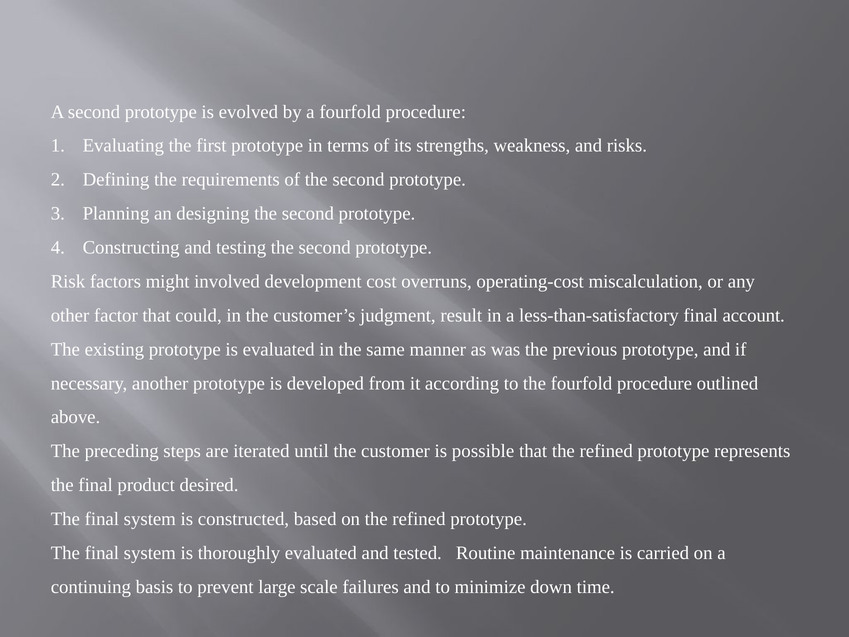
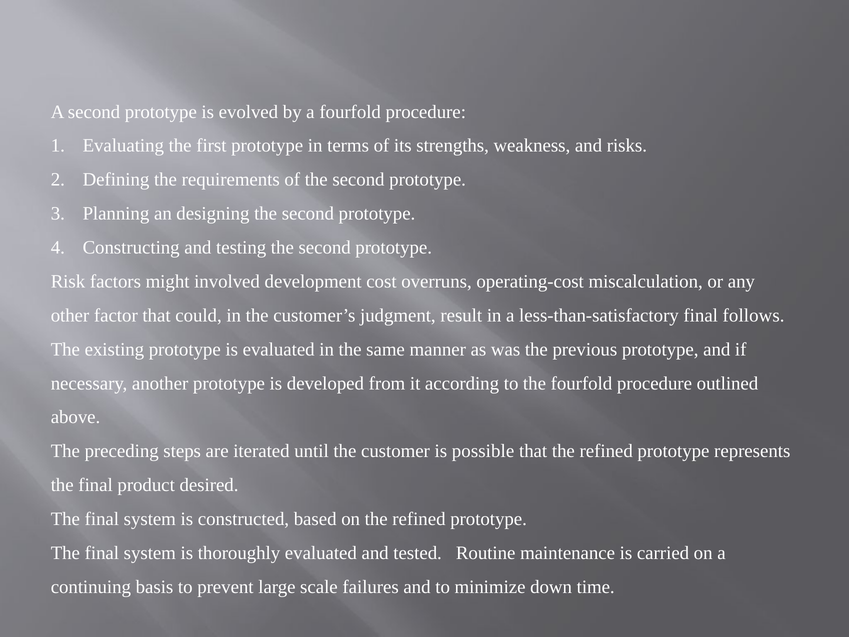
account: account -> follows
